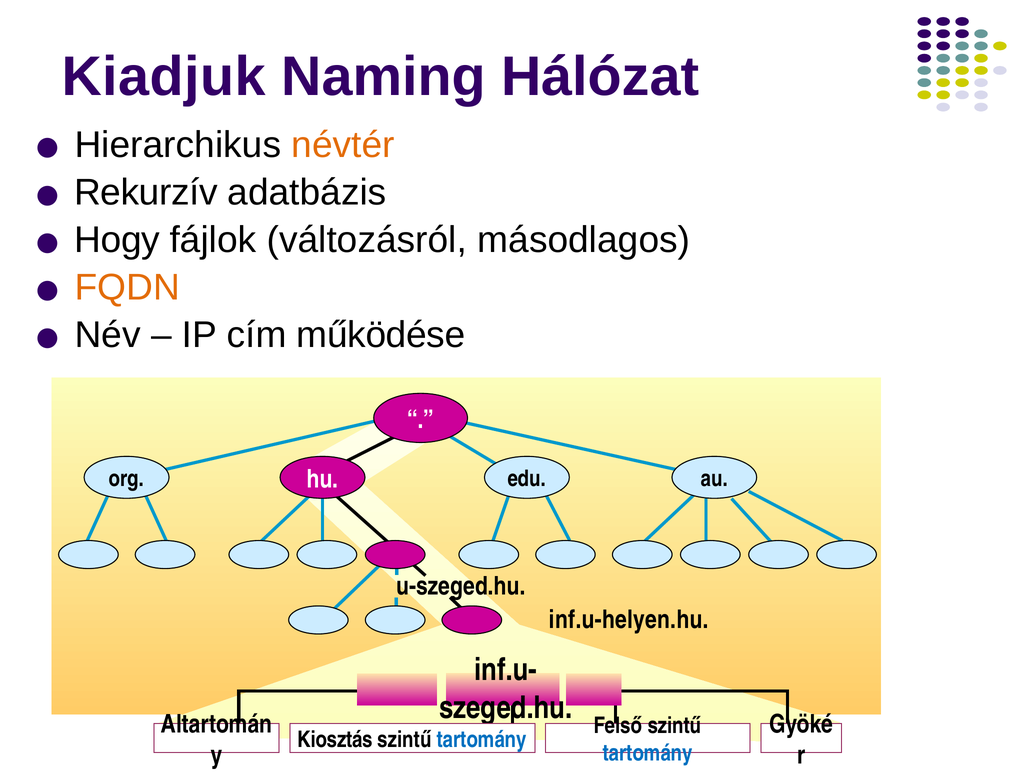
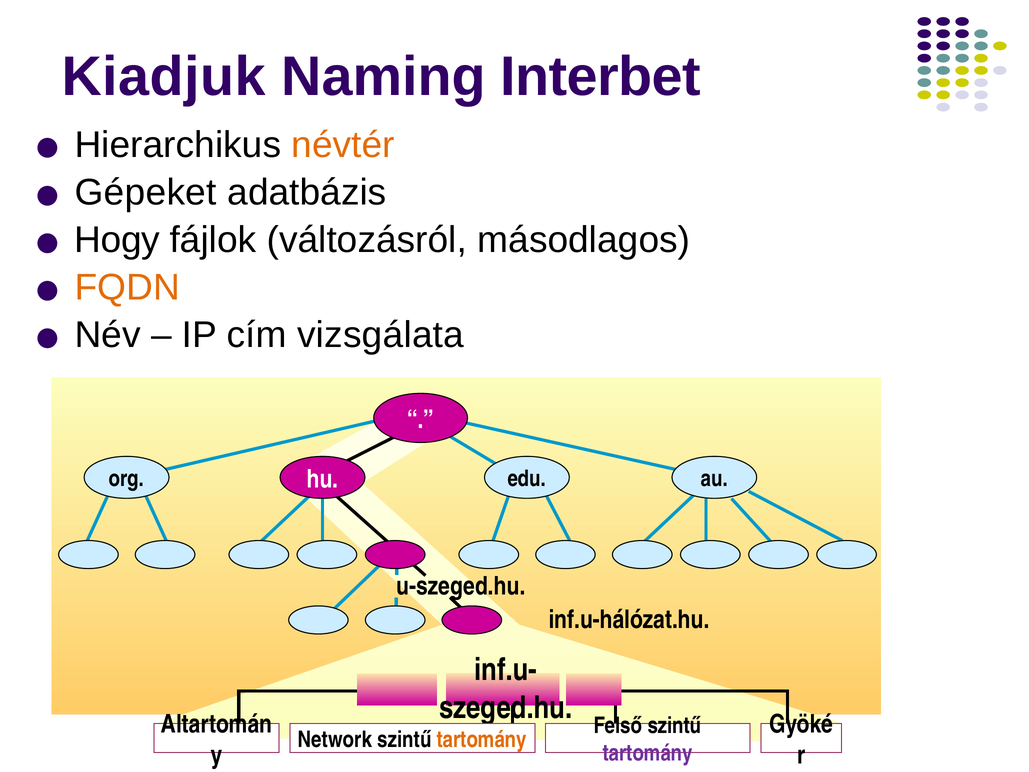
Hálózat: Hálózat -> Interbet
Rekurzív: Rekurzív -> Gépeket
működése: működése -> vizsgálata
inf.u-helyen.hu: inf.u-helyen.hu -> inf.u-hálózat.hu
Kiosztás: Kiosztás -> Network
tartomány at (482, 739) colour: blue -> orange
tartomány at (648, 753) colour: blue -> purple
